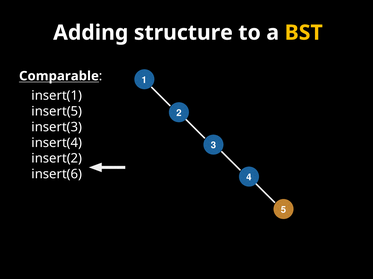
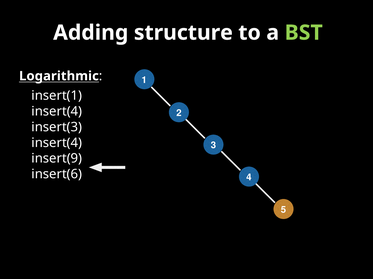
BST colour: yellow -> light green
Comparable: Comparable -> Logarithmic
insert(5 at (57, 112): insert(5 -> insert(4
insert(2: insert(2 -> insert(9
